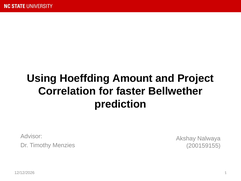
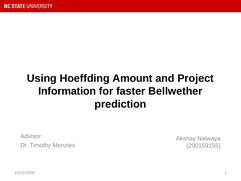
Correlation: Correlation -> Information
